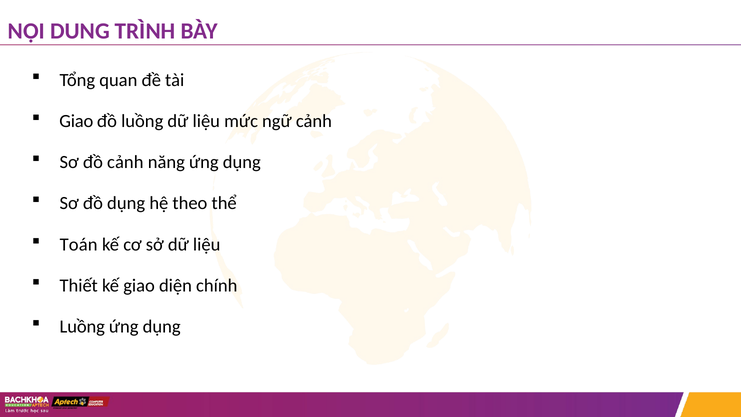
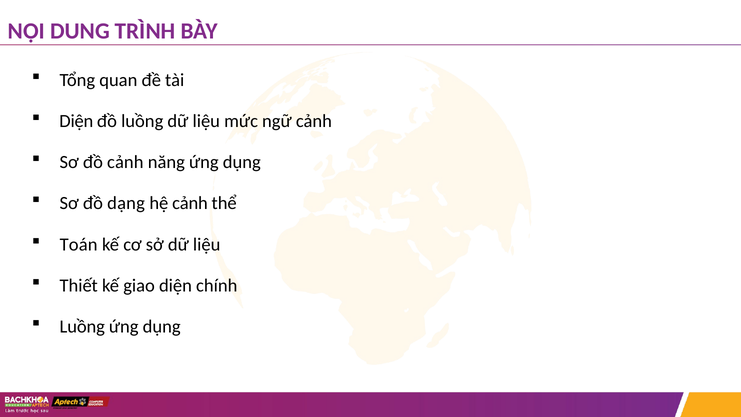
Giao at (76, 121): Giao -> Diện
đồ dụng: dụng -> dạng
hệ theo: theo -> cảnh
